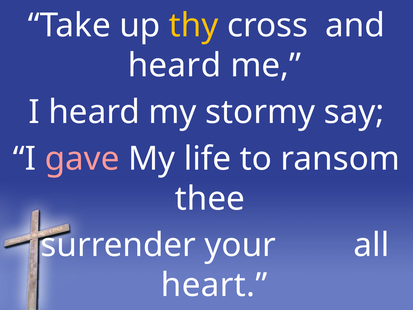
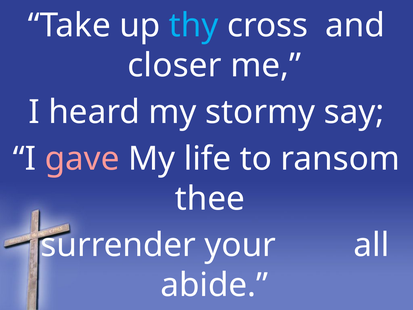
thy colour: yellow -> light blue
heard at (174, 66): heard -> closer
heart: heart -> abide
